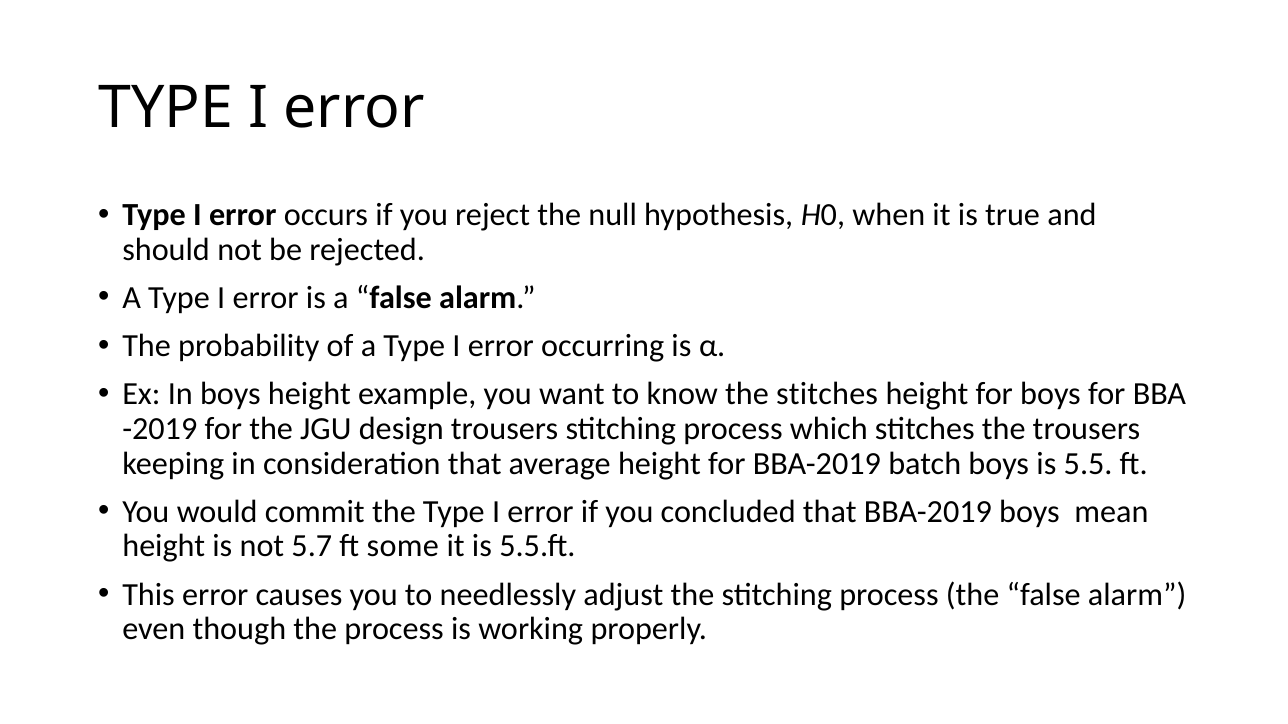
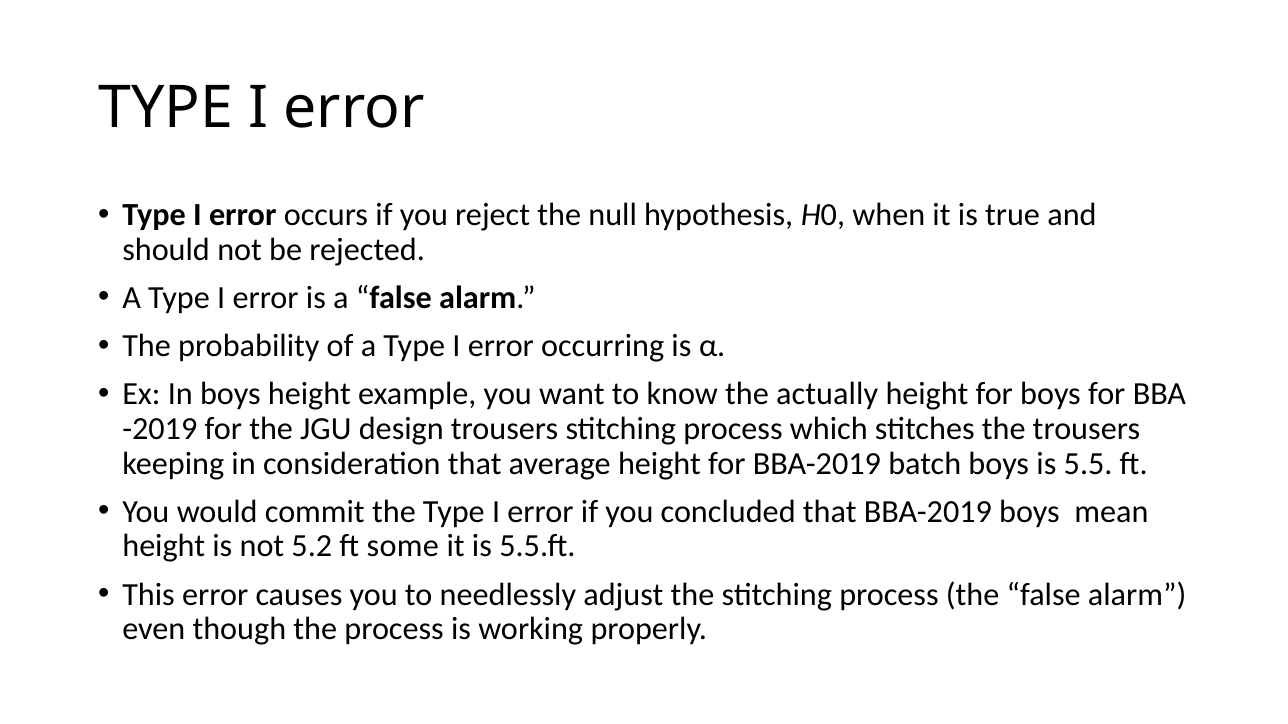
the stitches: stitches -> actually
5.7: 5.7 -> 5.2
